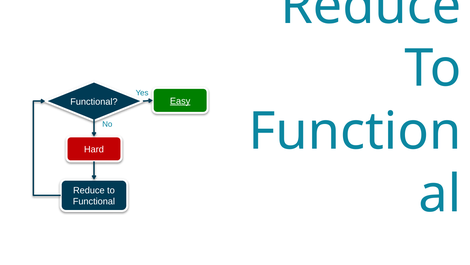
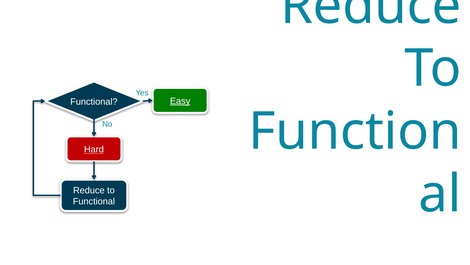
Hard underline: none -> present
